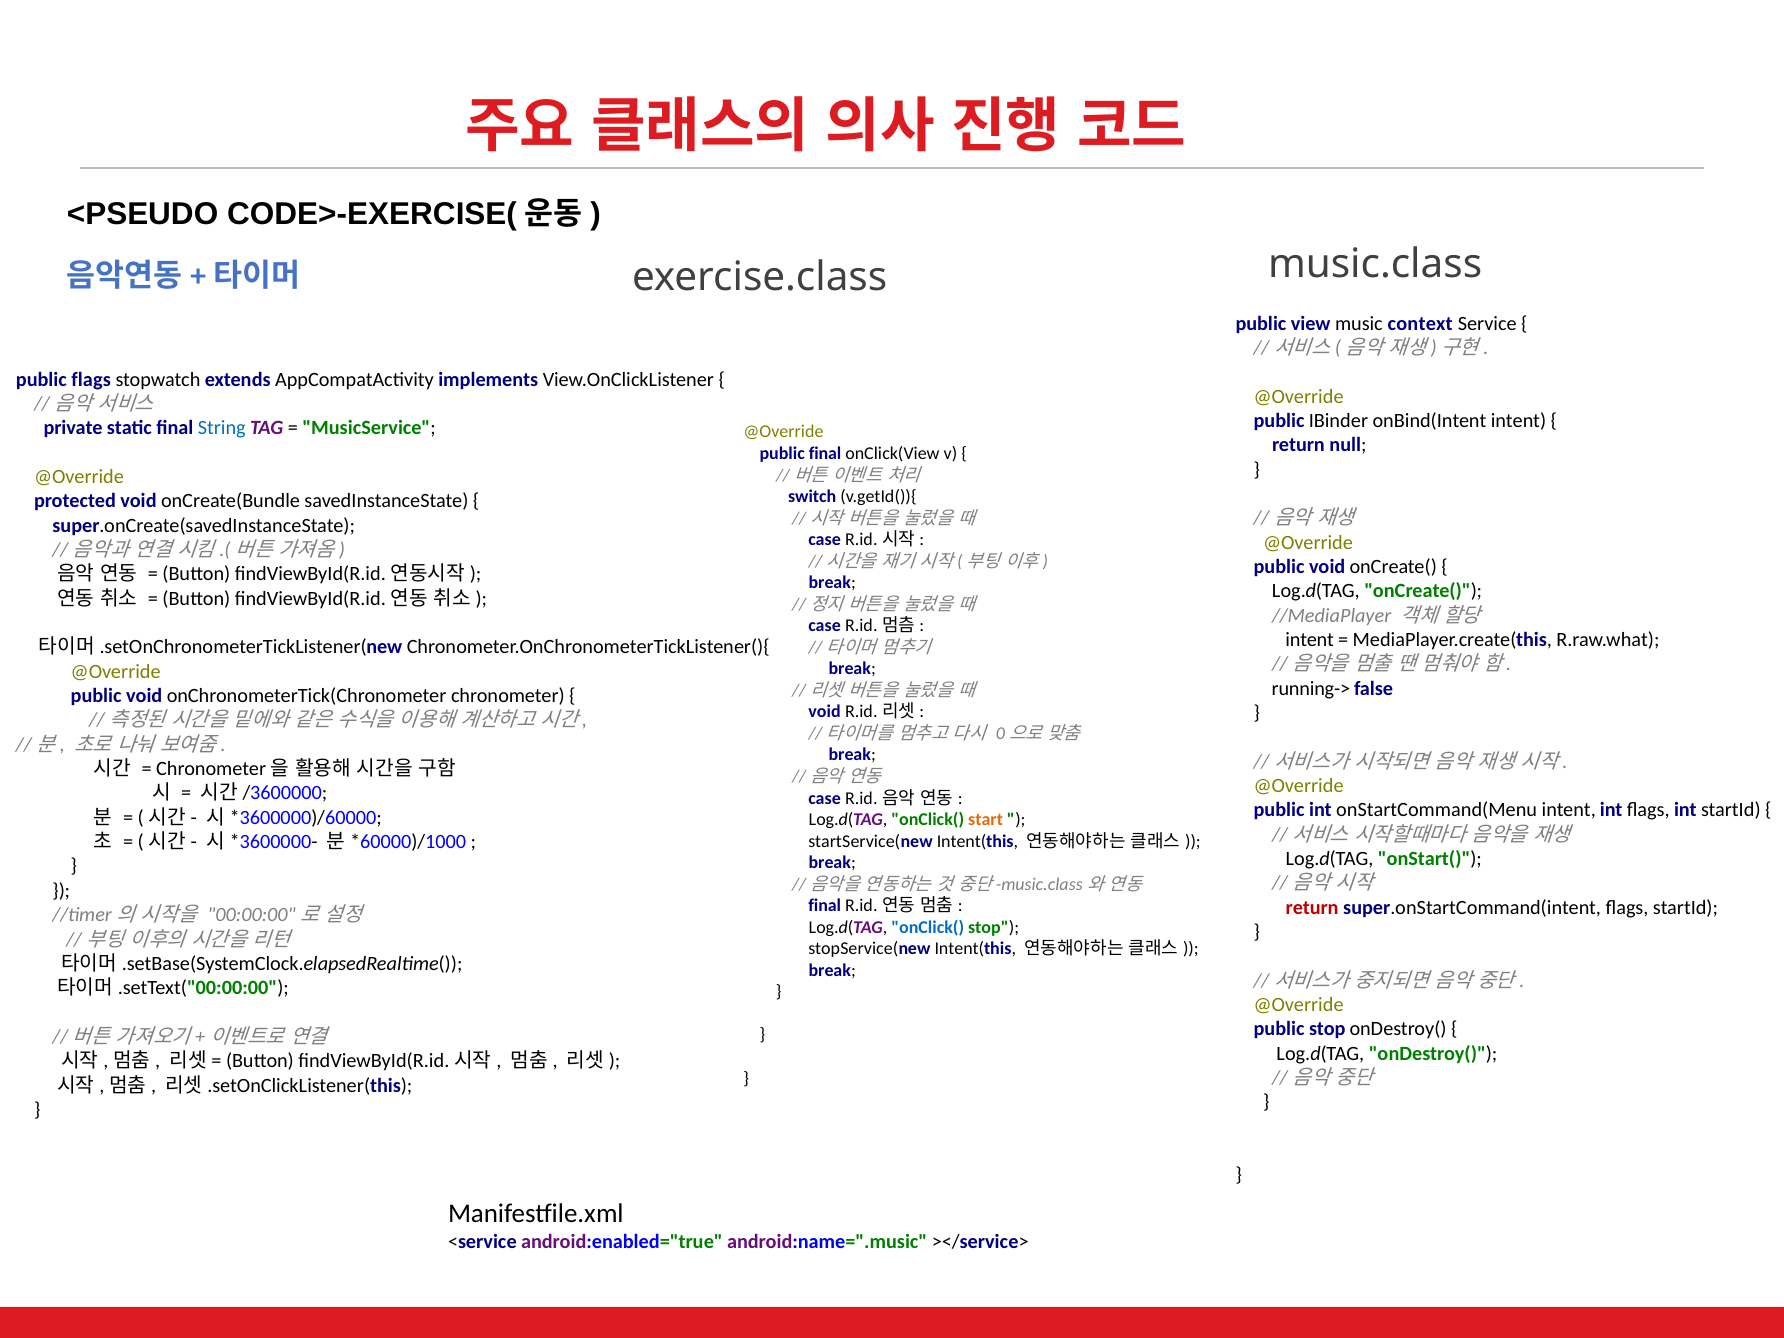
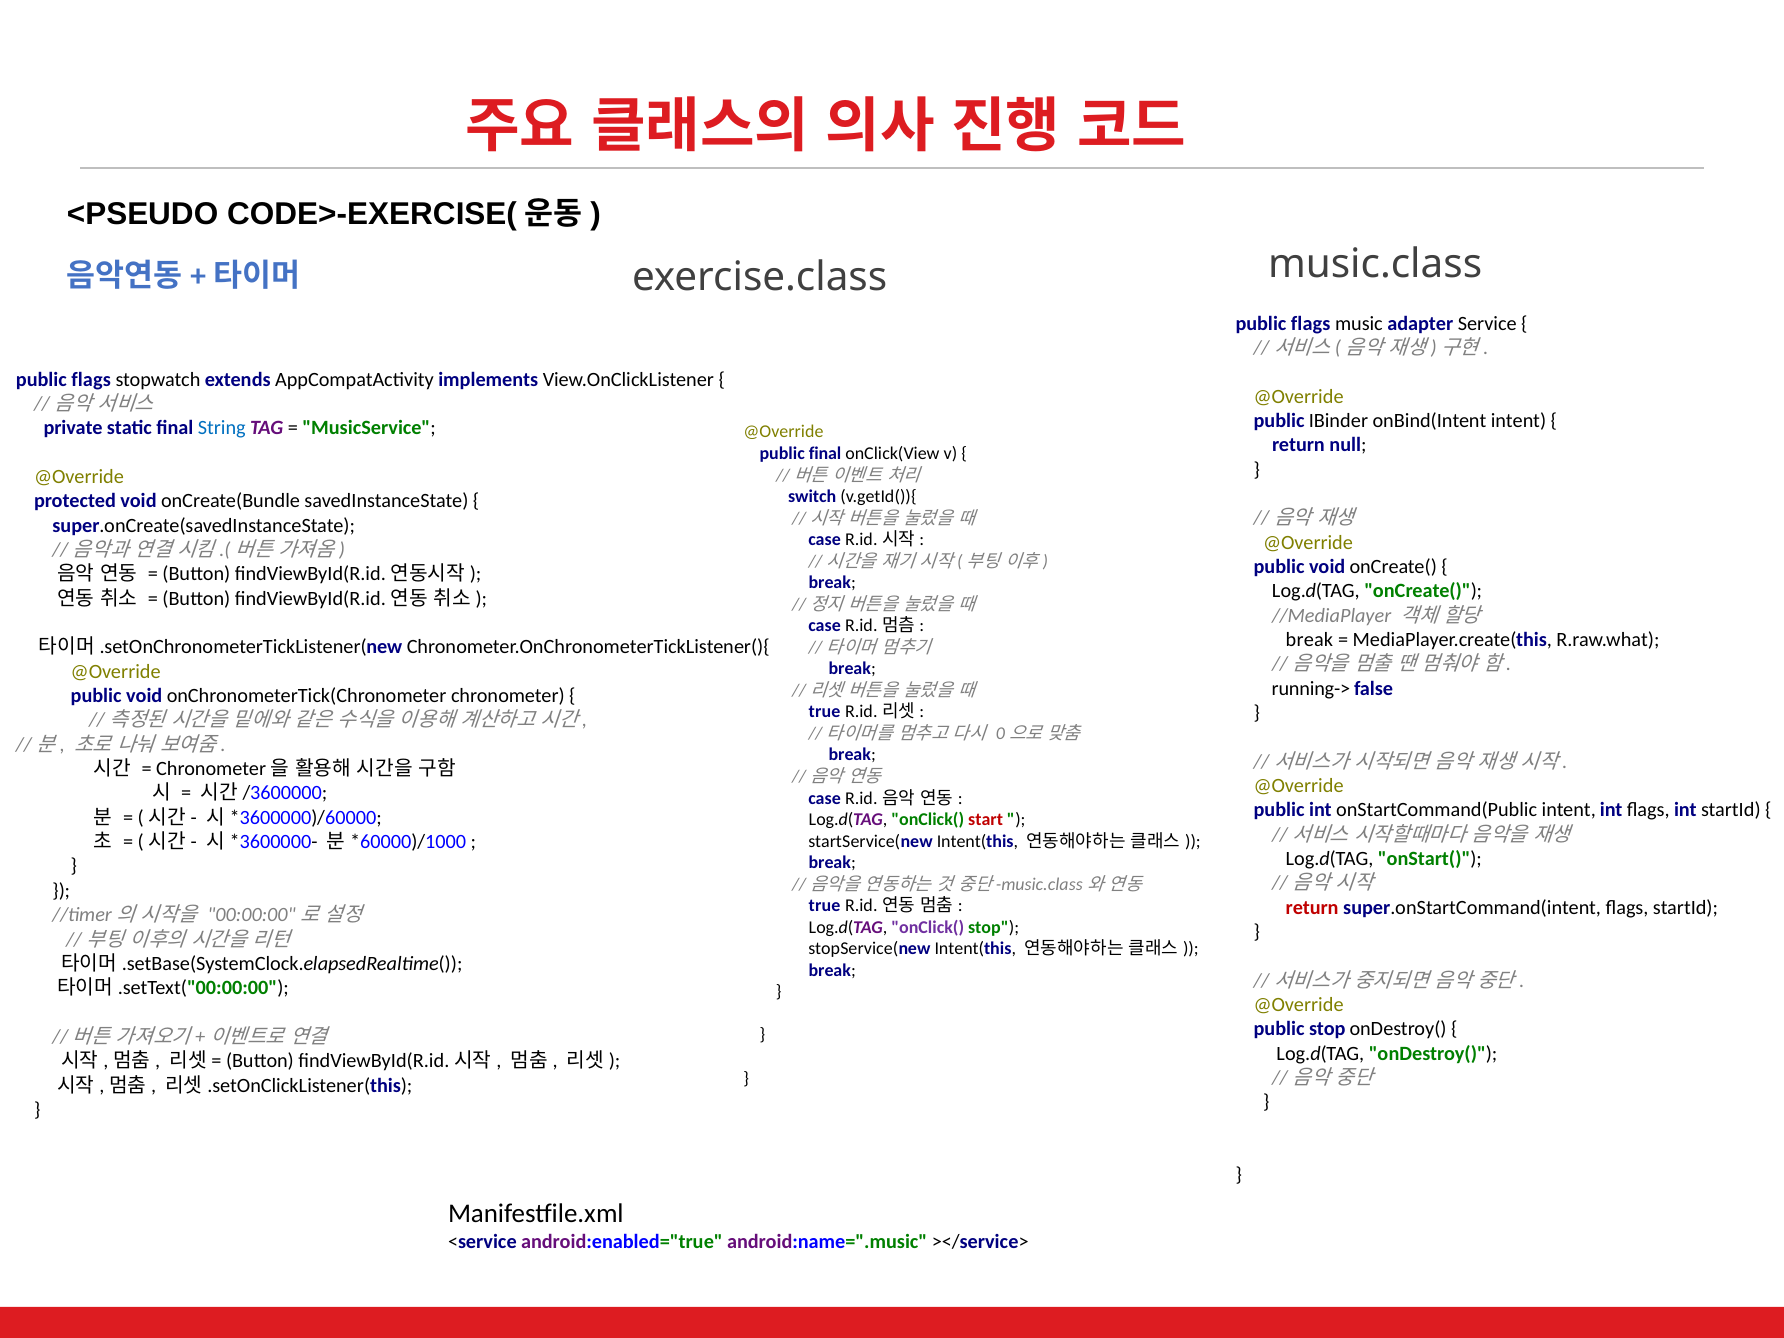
view at (1311, 323): view -> flags
context: context -> adapter
intent at (1310, 640): intent -> break
void at (825, 712): void -> true
onStartCommand(Menu: onStartCommand(Menu -> onStartCommand(Public
start colour: orange -> red
final at (825, 906): final -> true
onClick( at (928, 927) colour: blue -> purple
